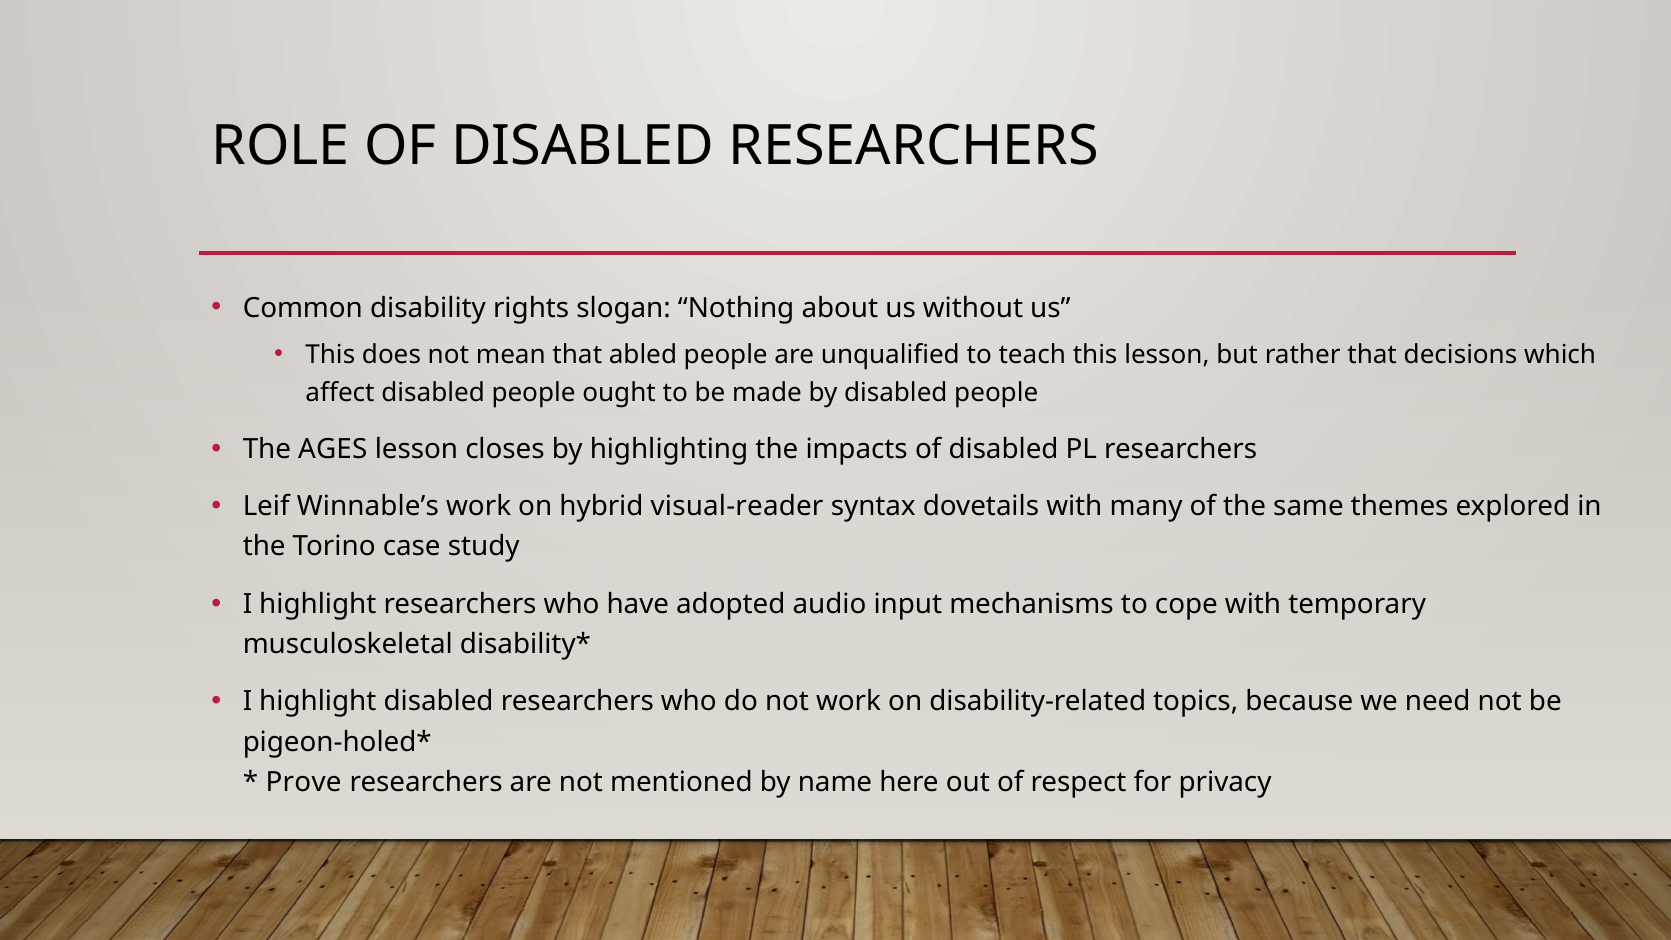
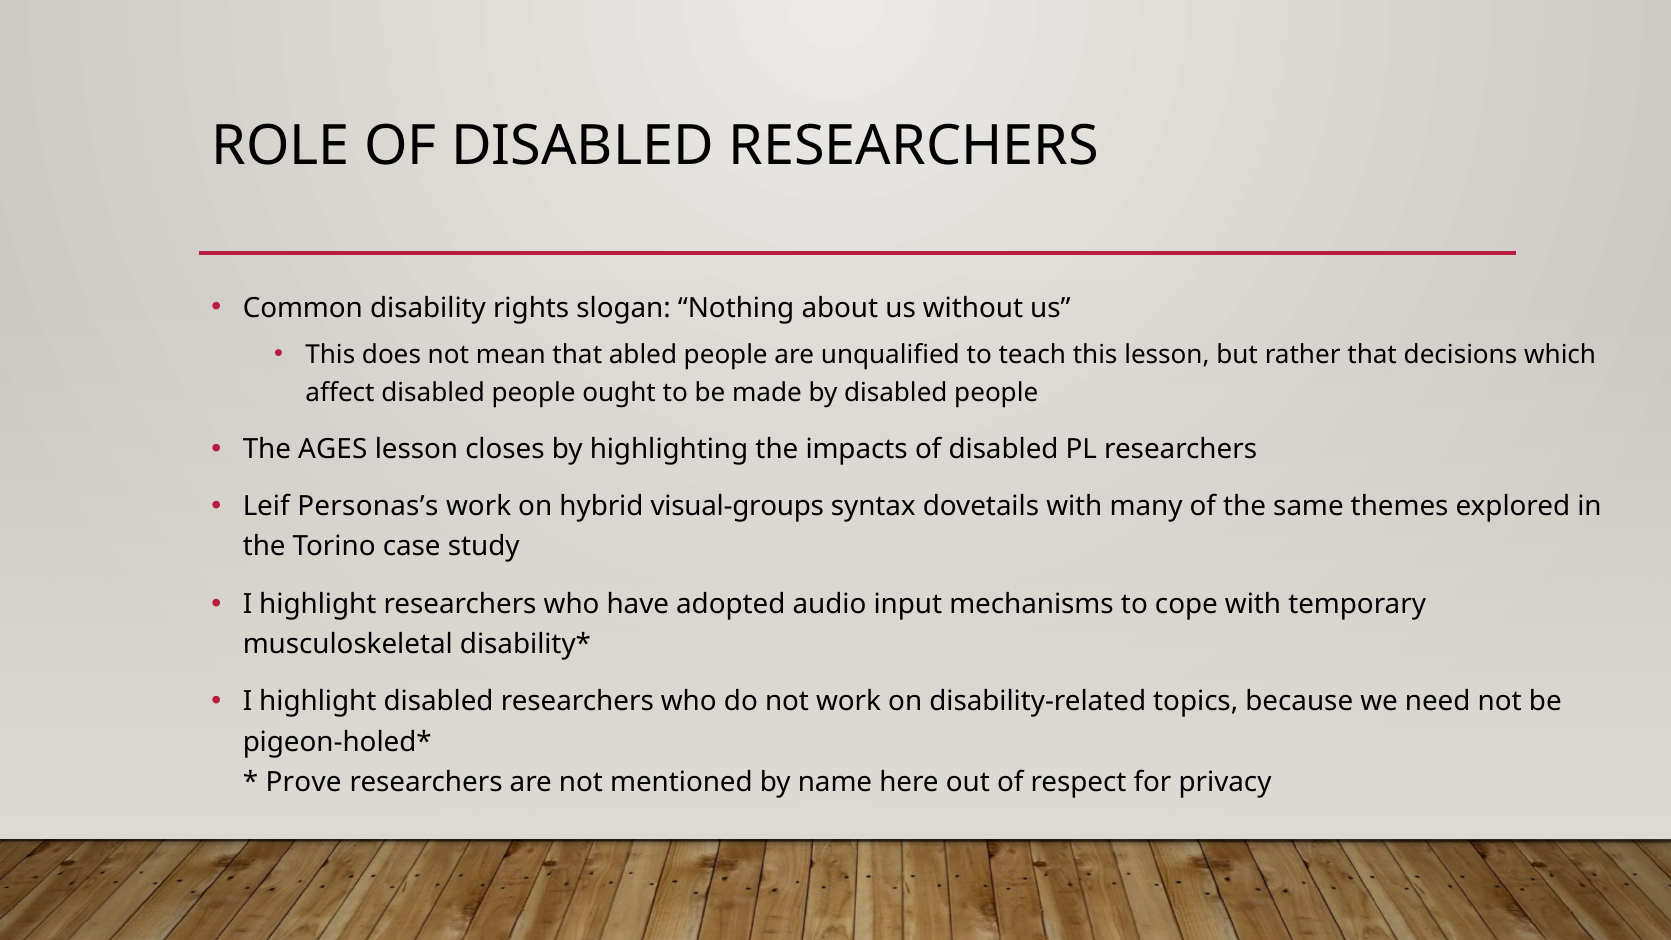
Winnable’s: Winnable’s -> Personas’s
visual-reader: visual-reader -> visual-groups
